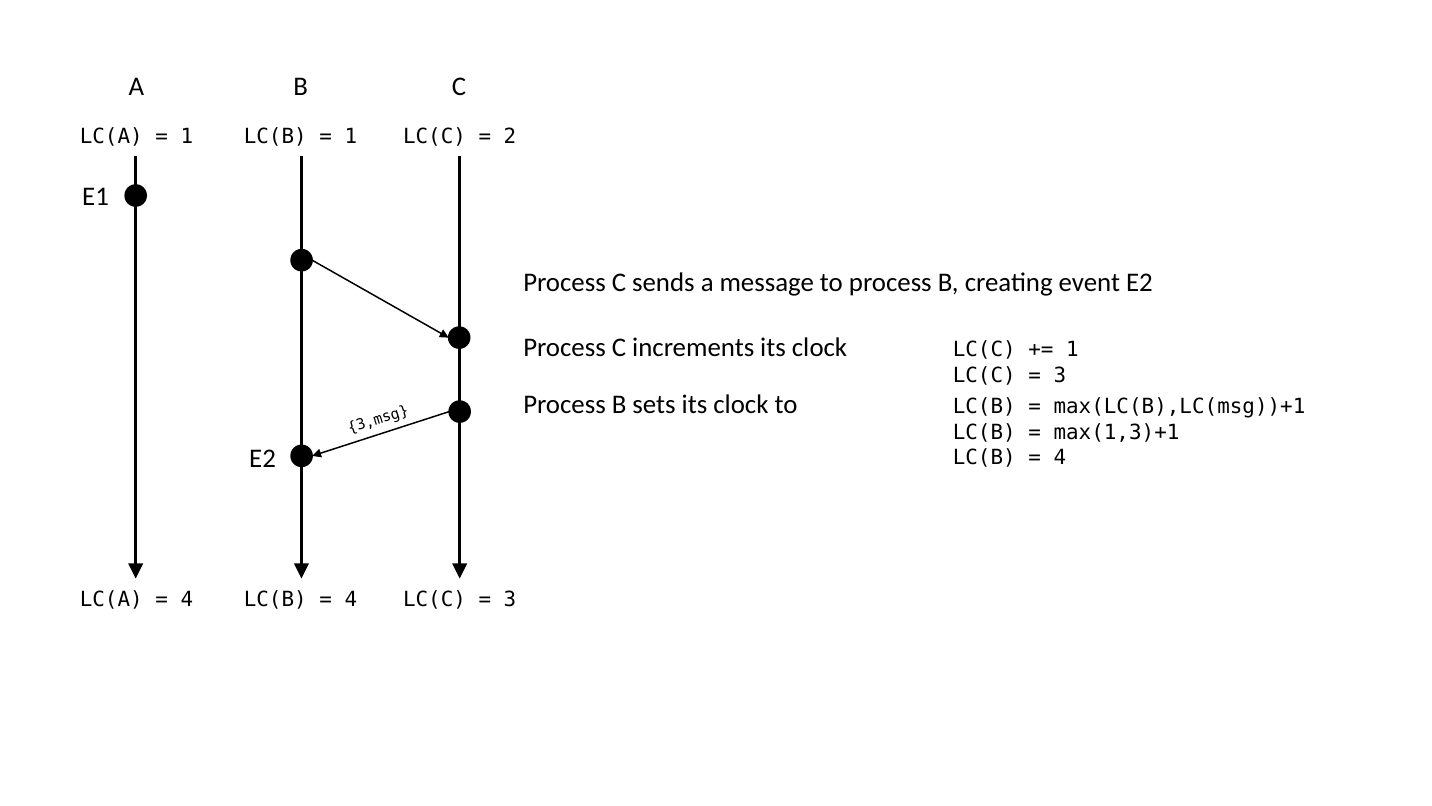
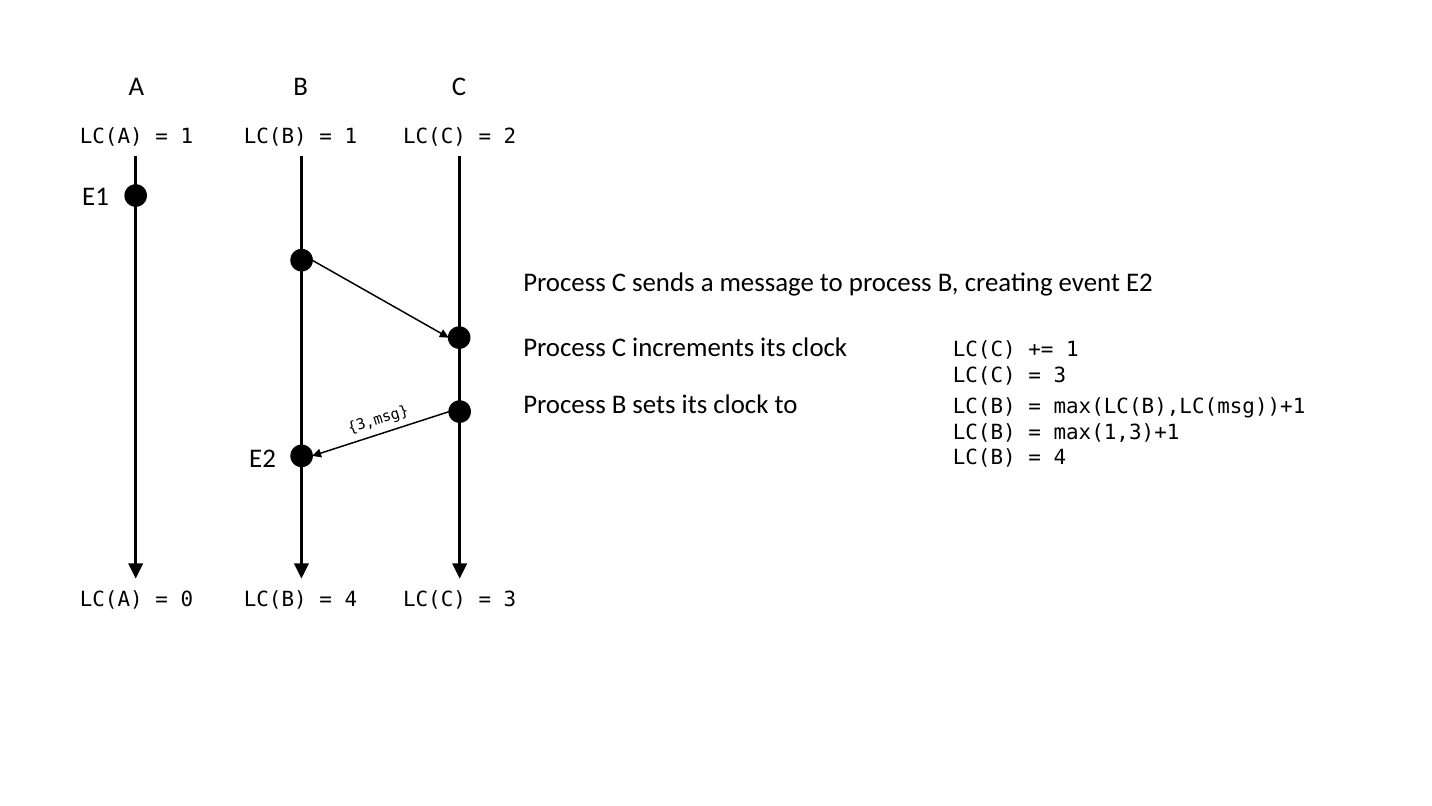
4 at (187, 599): 4 -> 0
